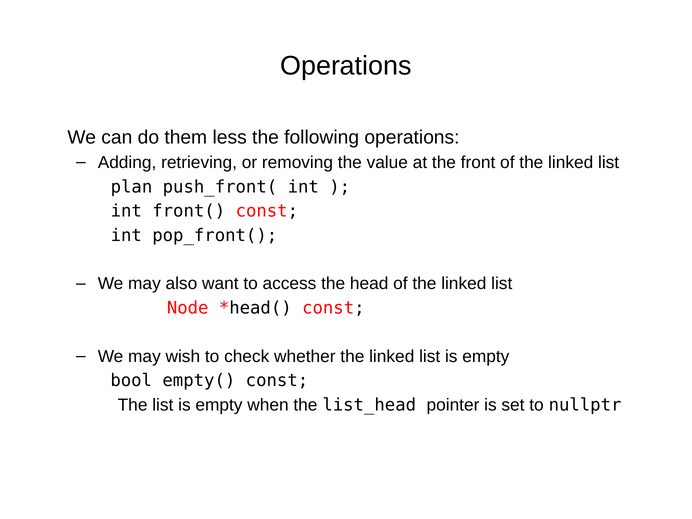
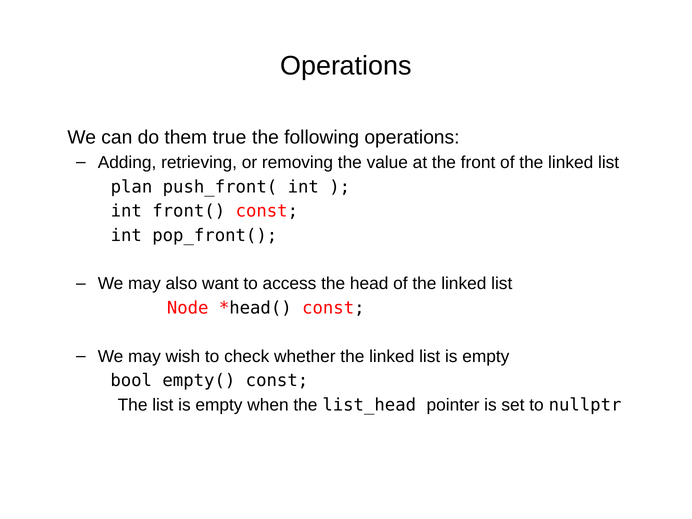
less: less -> true
